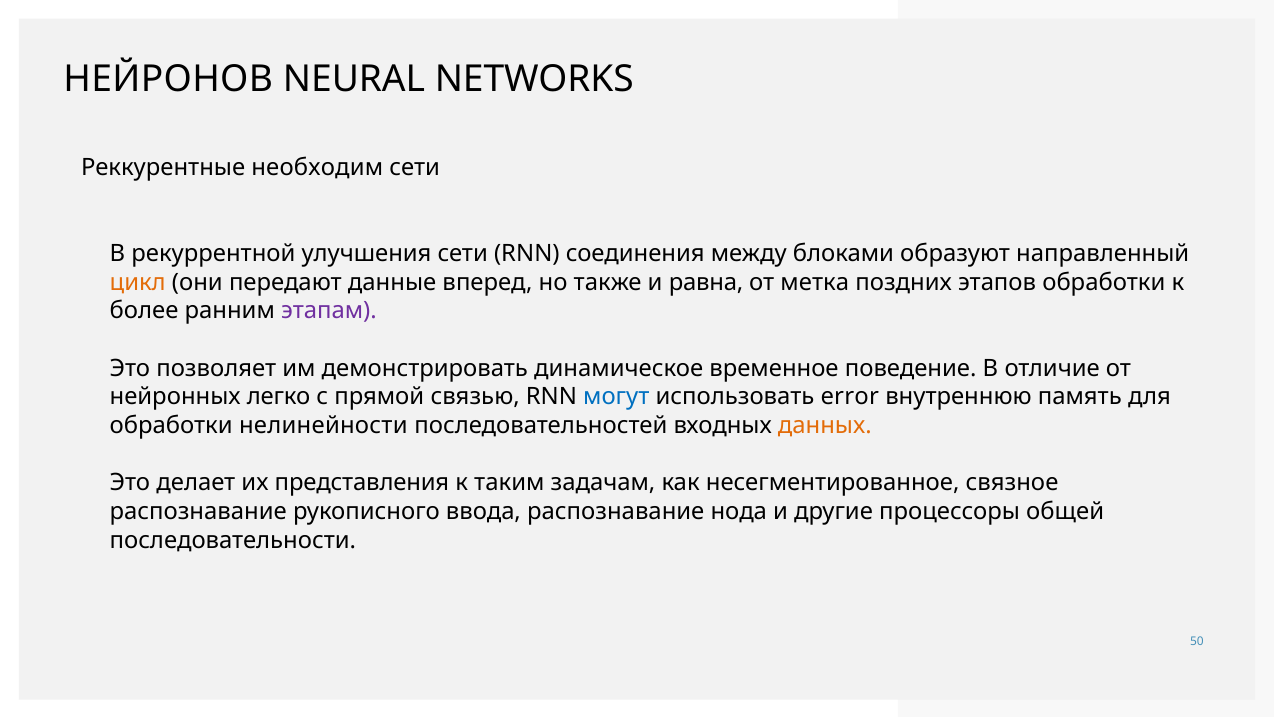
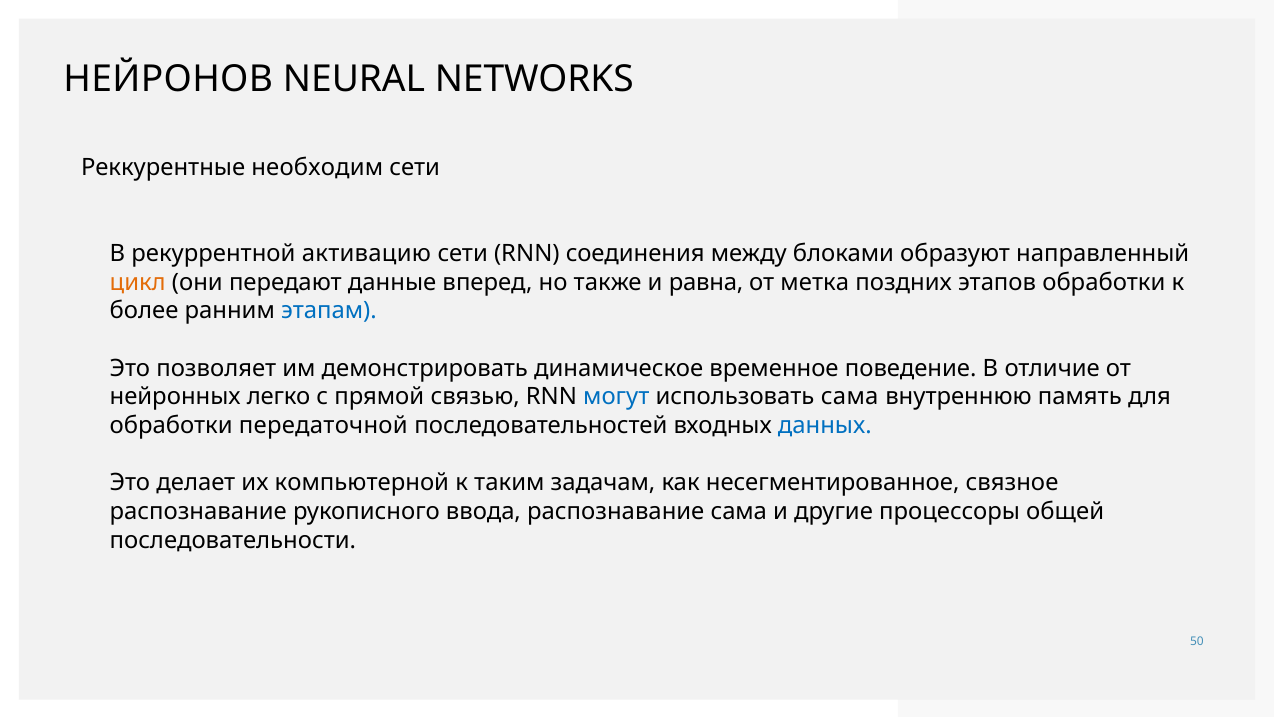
улучшения: улучшения -> активацию
этапам colour: purple -> blue
использовать error: error -> сама
нелинейности: нелинейности -> передаточной
данных colour: orange -> blue
представления: представления -> компьютерной
распознавание нода: нода -> сама
